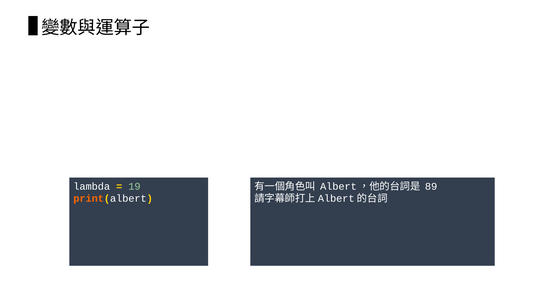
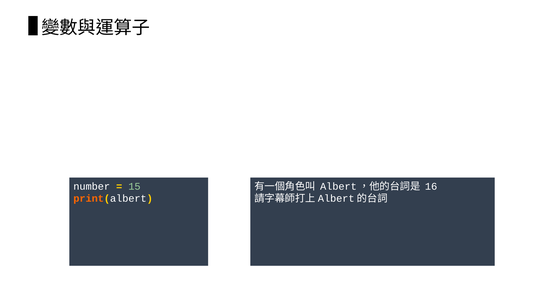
89: 89 -> 16
lambda: lambda -> number
19: 19 -> 15
